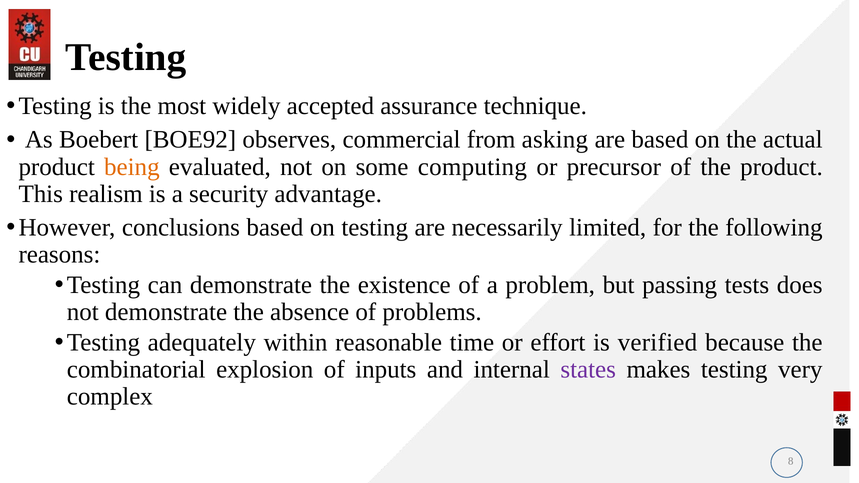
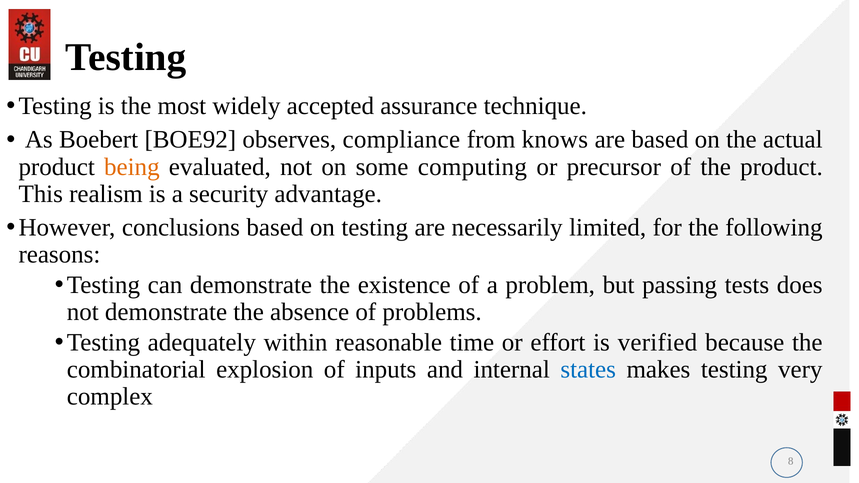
commercial: commercial -> compliance
asking: asking -> knows
states colour: purple -> blue
